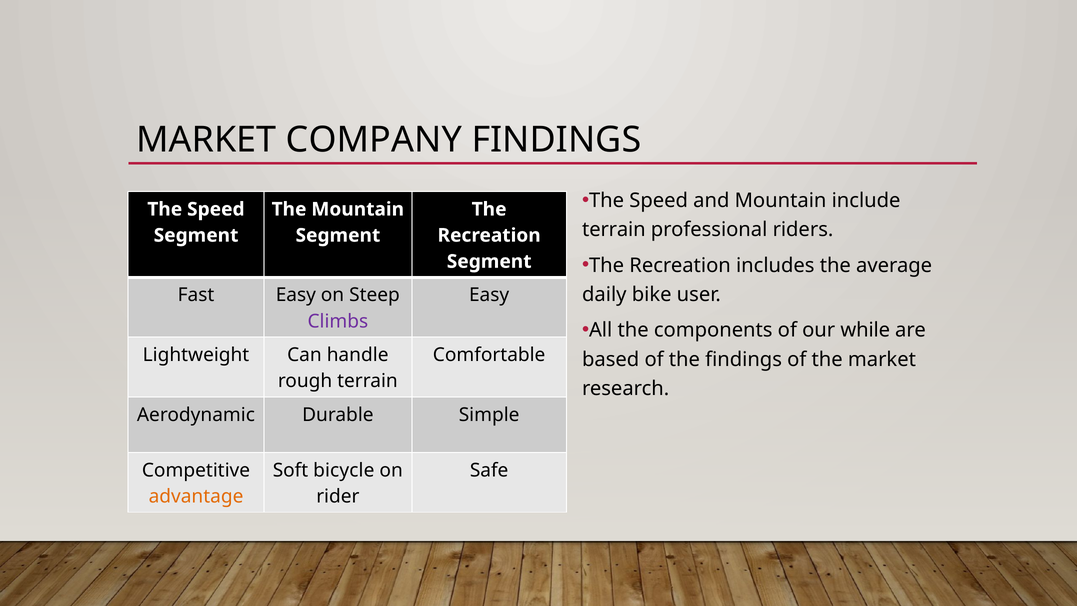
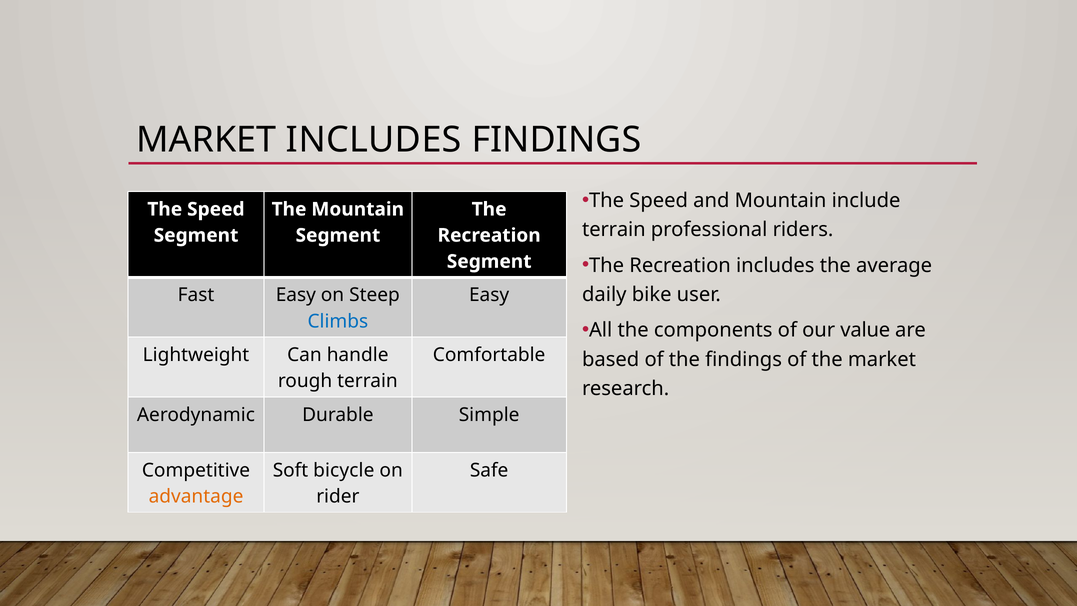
MARKET COMPANY: COMPANY -> INCLUDES
Climbs colour: purple -> blue
while: while -> value
